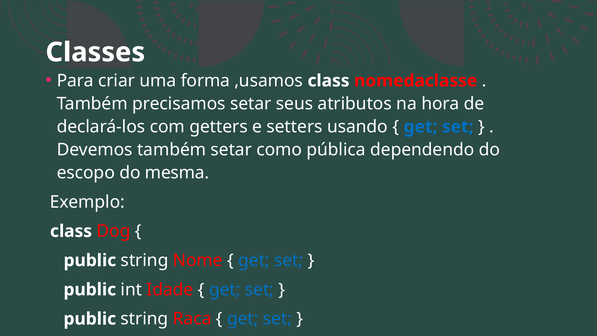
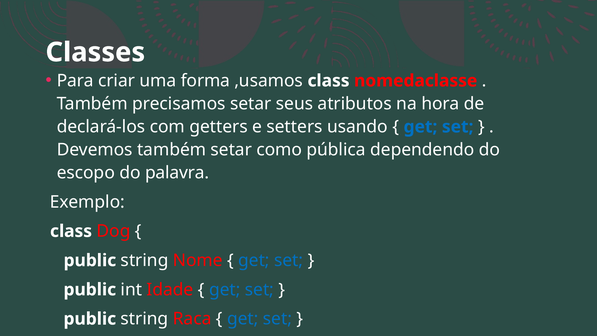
mesma: mesma -> palavra
